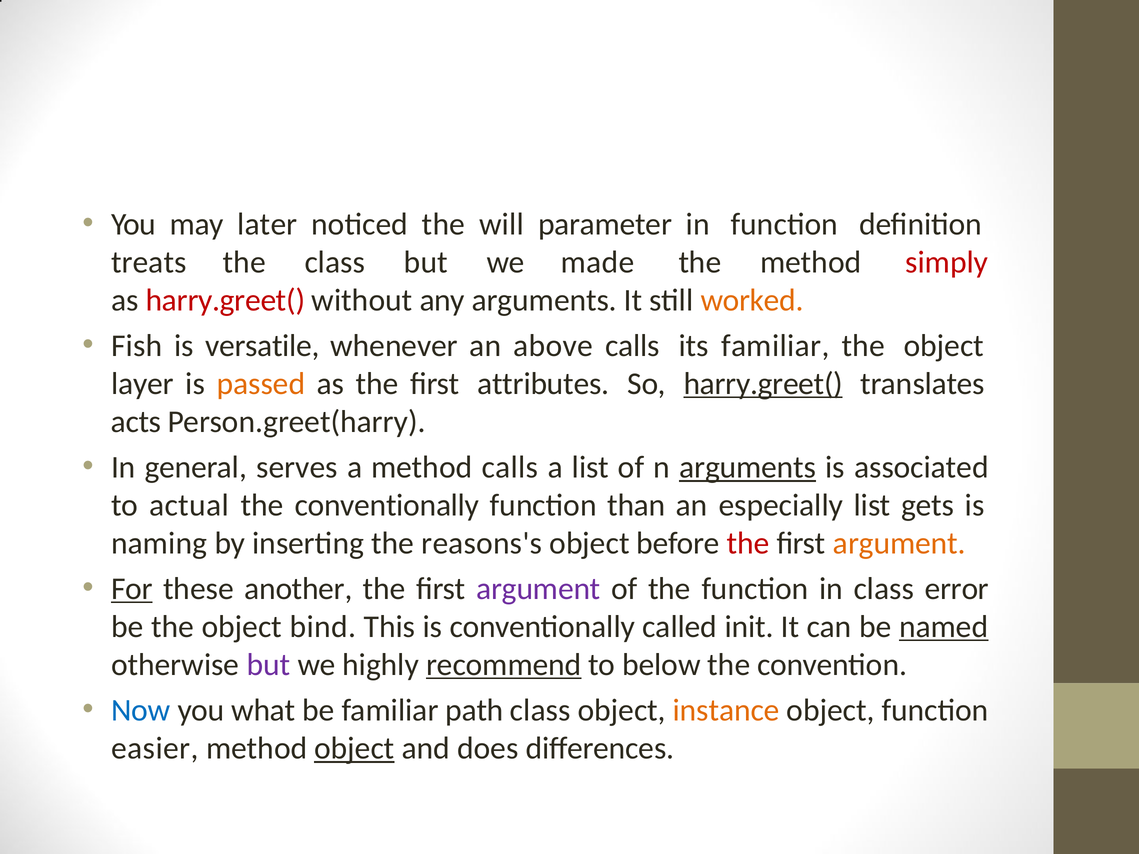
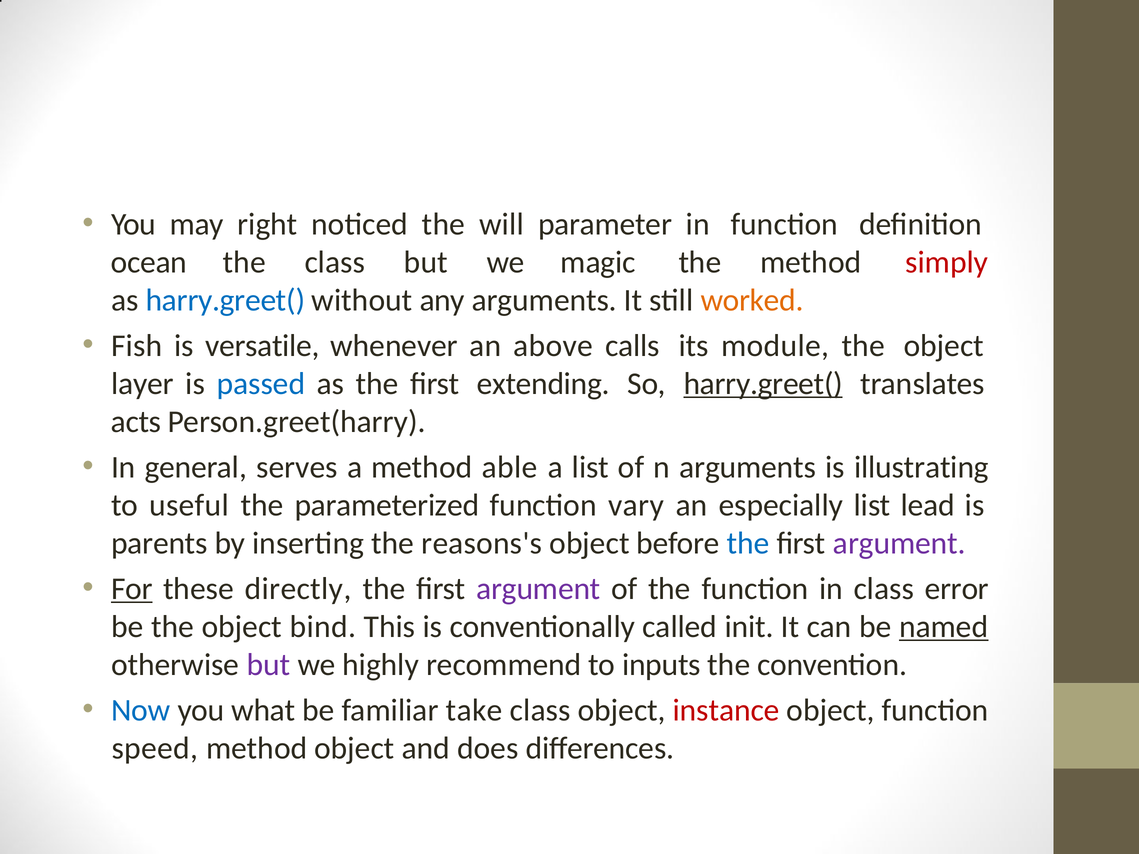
later: later -> right
treats: treats -> ocean
made: made -> magic
harry.greet( at (225, 300) colour: red -> blue
its familiar: familiar -> module
passed colour: orange -> blue
attributes: attributes -> extending
method calls: calls -> able
arguments at (748, 467) underline: present -> none
associated: associated -> illustrating
actual: actual -> useful
the conventionally: conventionally -> parameterized
than: than -> vary
gets: gets -> lead
naming: naming -> parents
the at (748, 543) colour: red -> blue
argument at (899, 543) colour: orange -> purple
another: another -> directly
recommend underline: present -> none
below: below -> inputs
path: path -> take
instance colour: orange -> red
easier: easier -> speed
object at (354, 748) underline: present -> none
